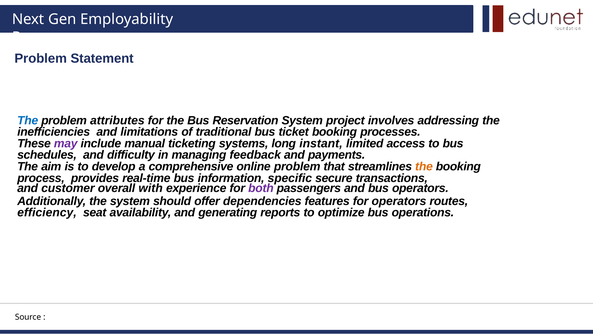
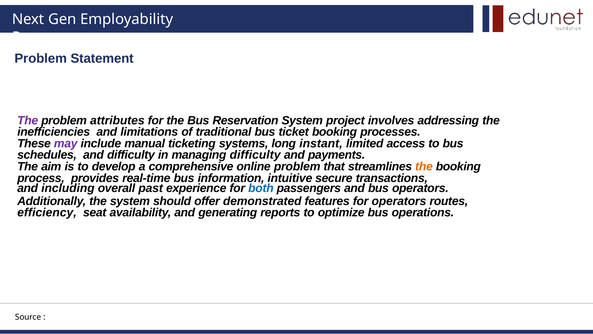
The at (28, 120) colour: blue -> purple
managing feedback: feedback -> difficulty
specific: specific -> intuitive
customer: customer -> including
with: with -> past
both colour: purple -> blue
dependencies: dependencies -> demonstrated
